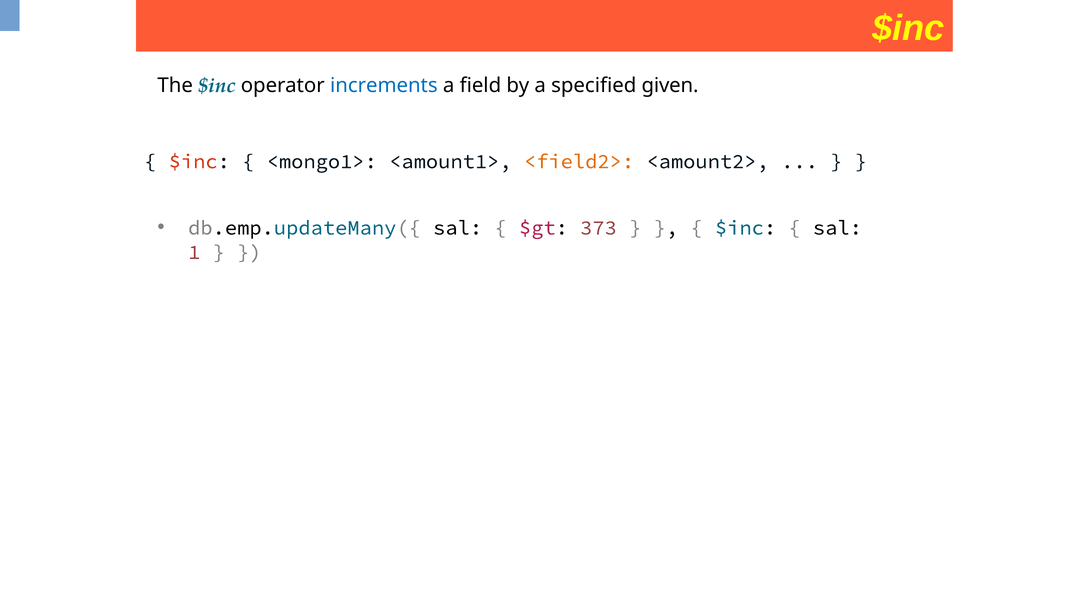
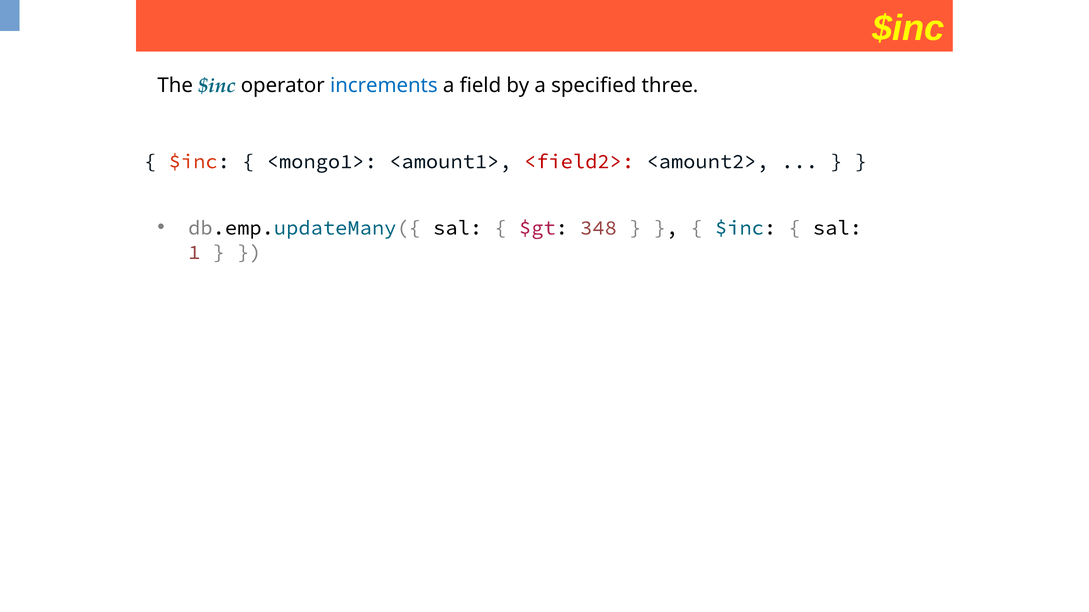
given: given -> three
<field2> colour: orange -> red
373: 373 -> 348
